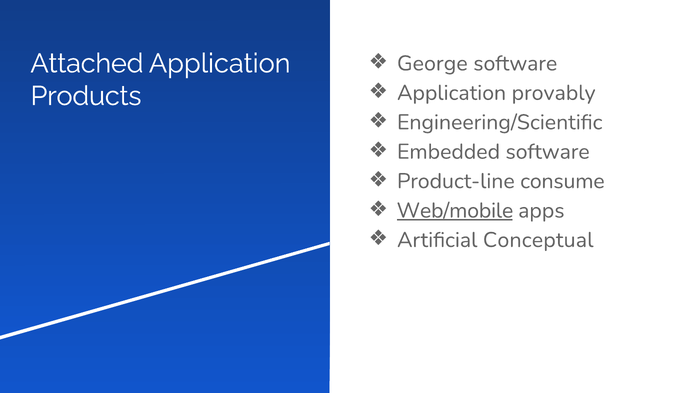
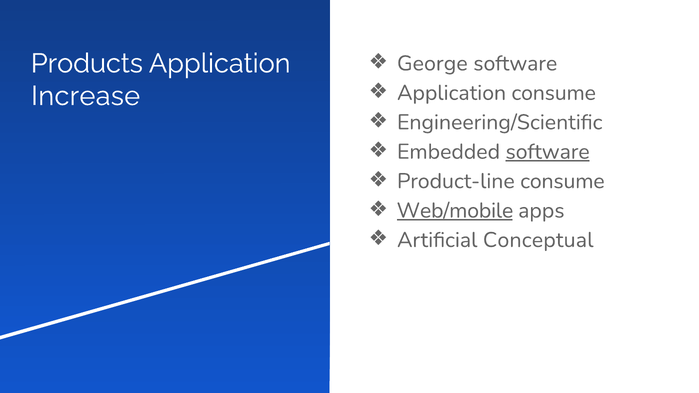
Attached: Attached -> Products
Application provably: provably -> consume
Products: Products -> Increase
software at (548, 152) underline: none -> present
